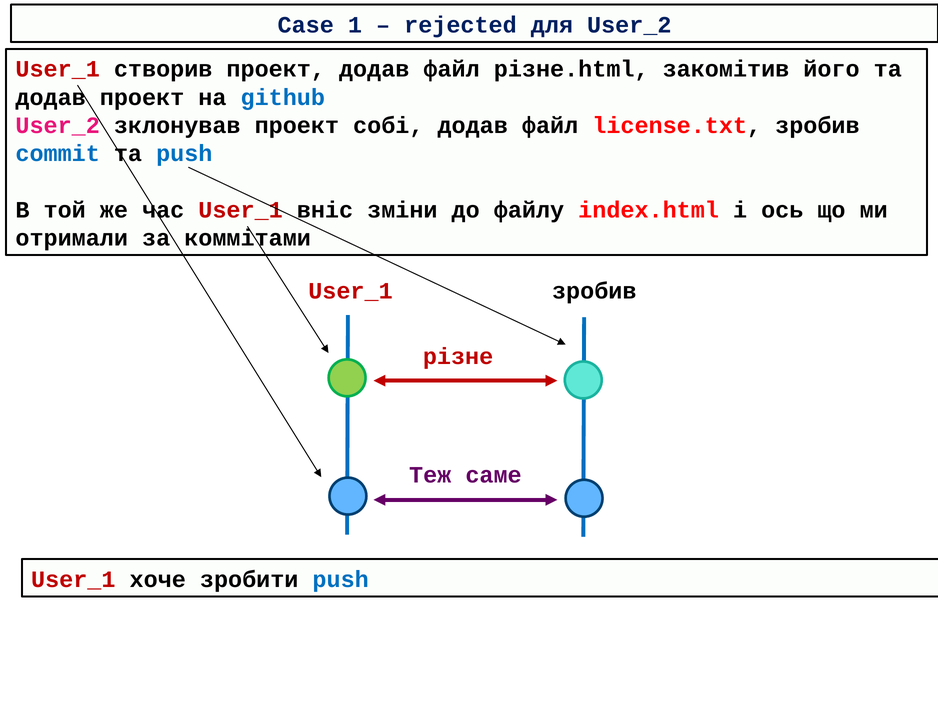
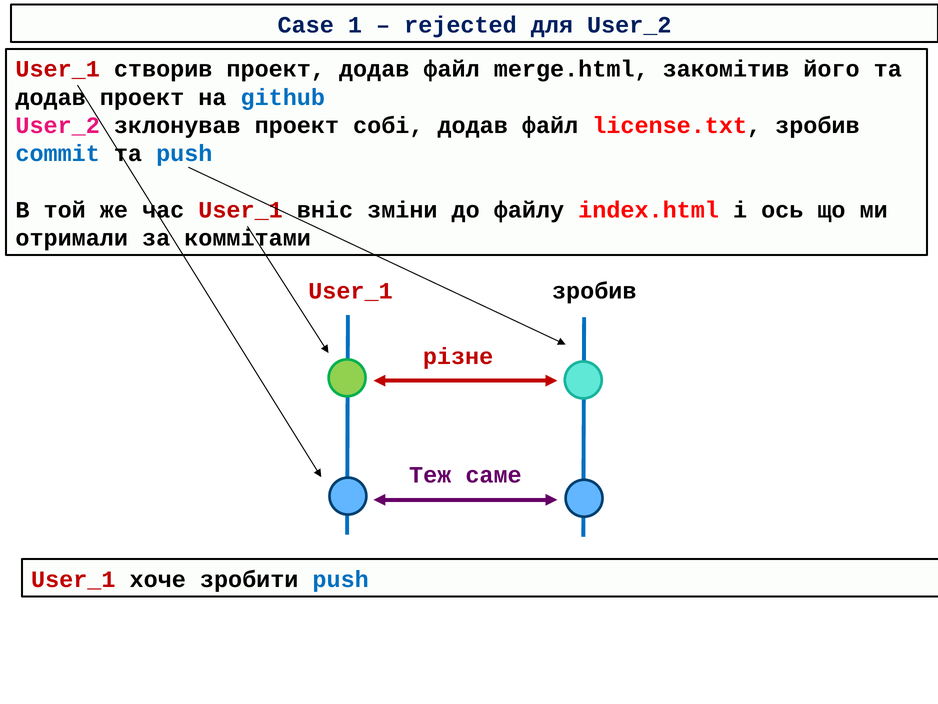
різне.html: різне.html -> merge.html
